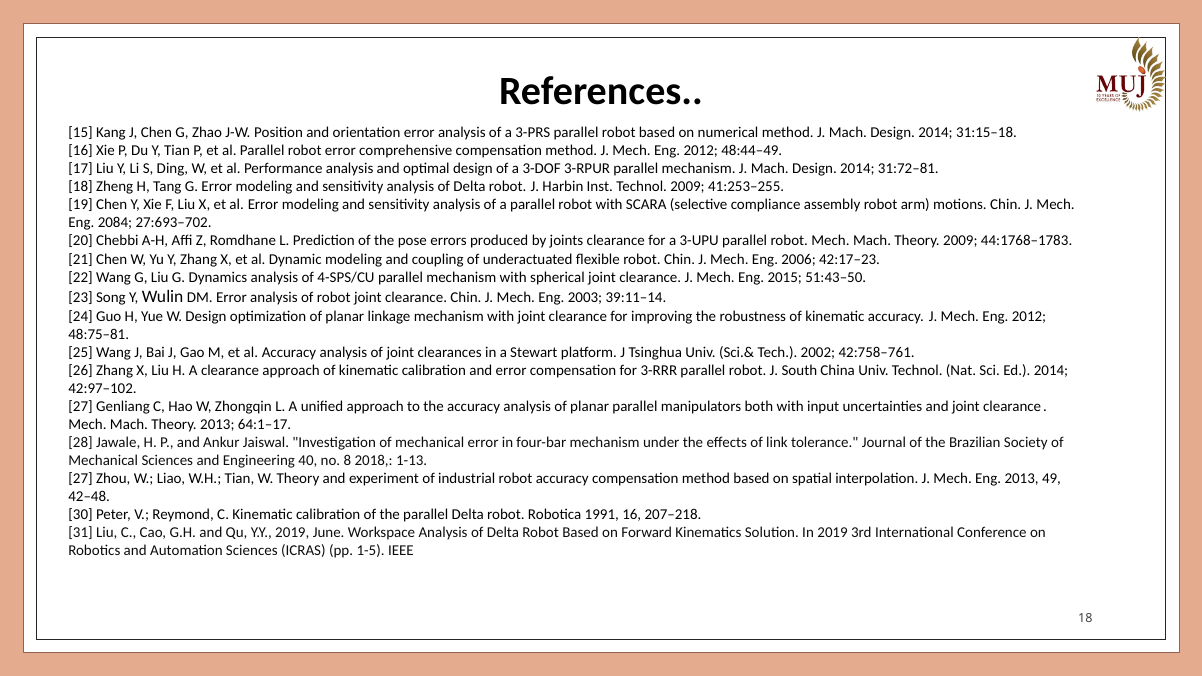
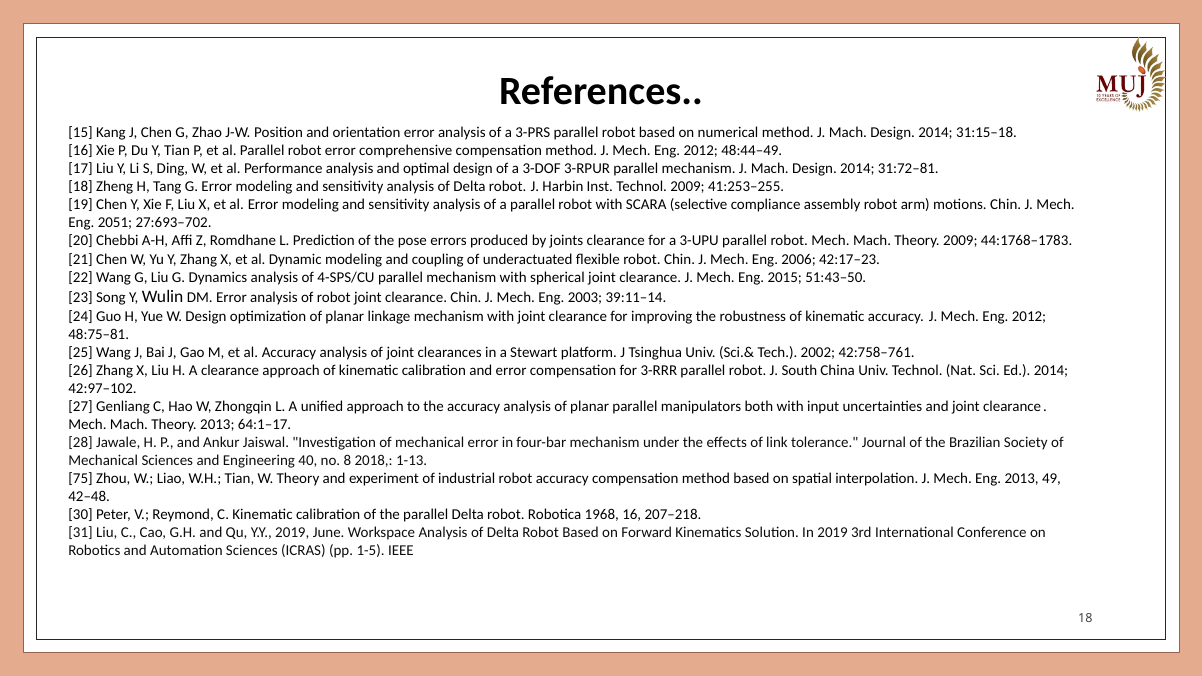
2084: 2084 -> 2051
27 at (81, 478): 27 -> 75
1991: 1991 -> 1968
